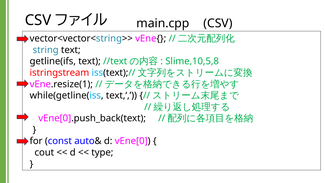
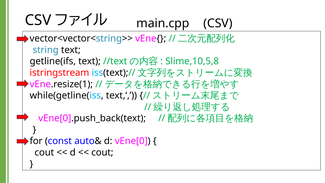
type at (102, 152): type -> cout
